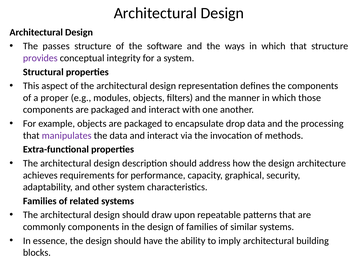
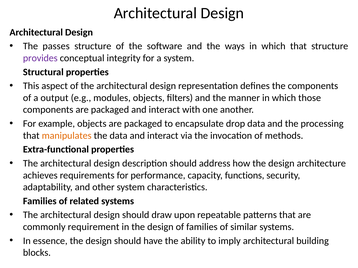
proper: proper -> output
manipulates colour: purple -> orange
graphical: graphical -> functions
commonly components: components -> requirement
